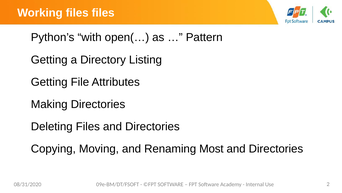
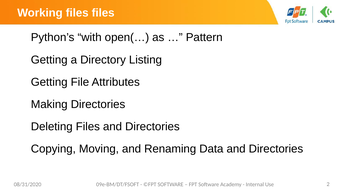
Most: Most -> Data
